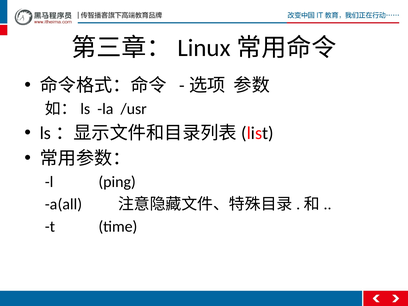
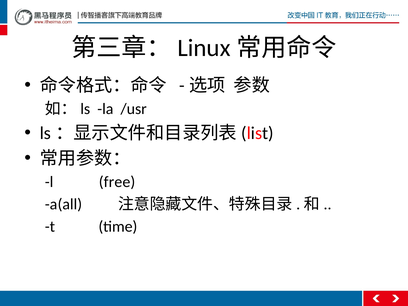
ping: ping -> free
